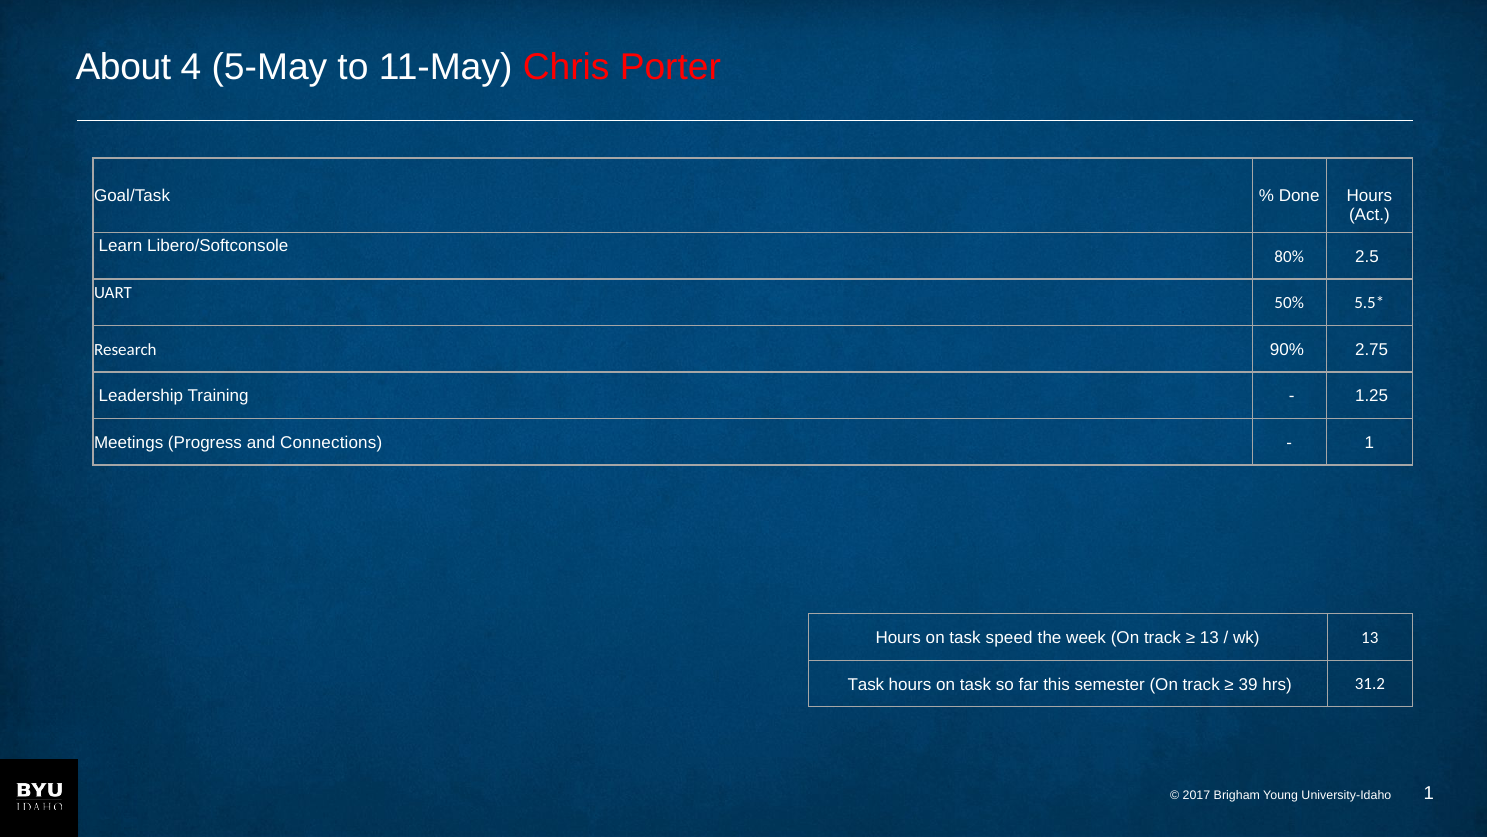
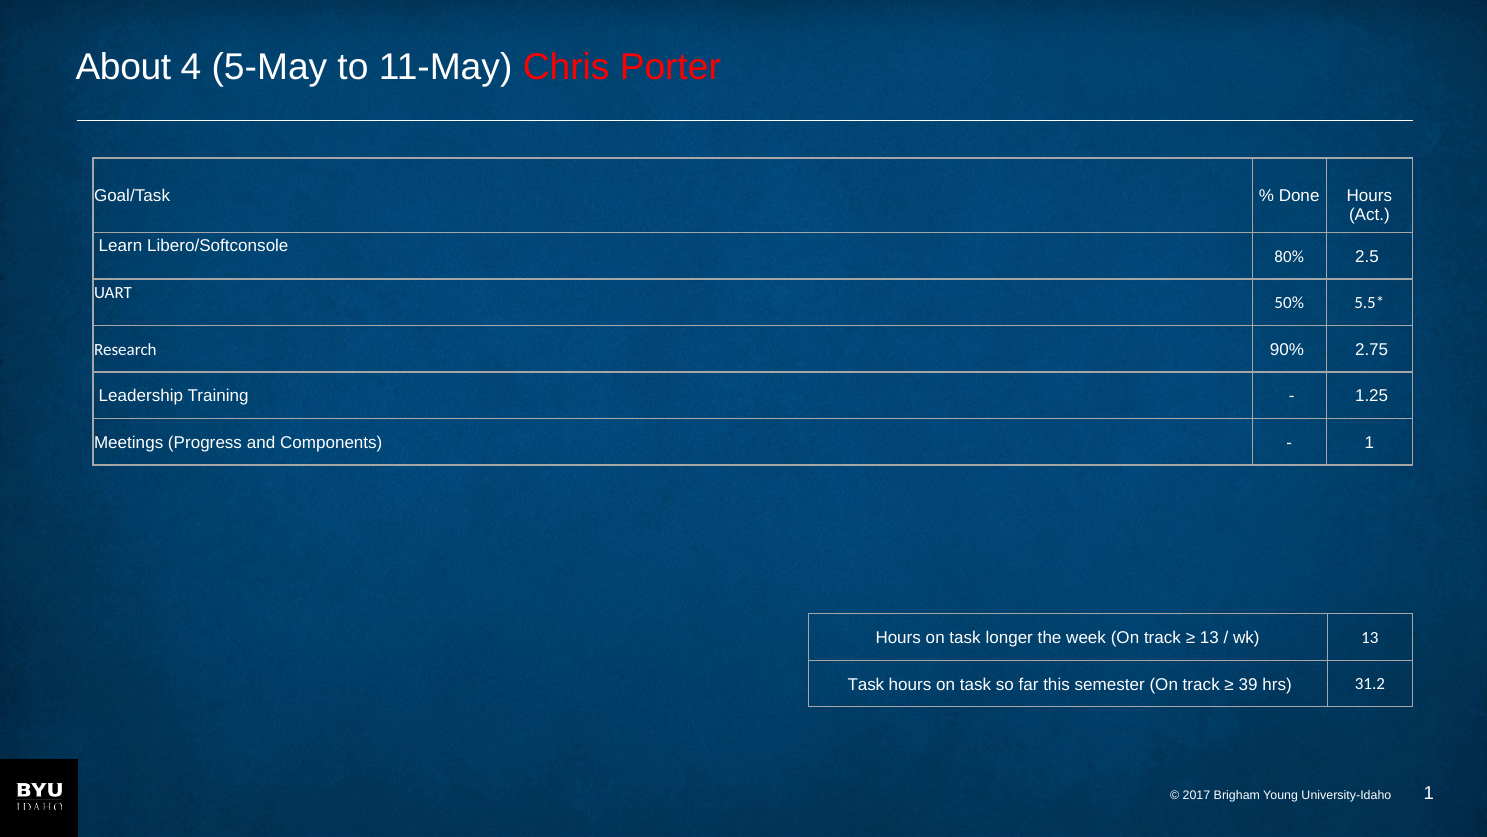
Connections: Connections -> Components
speed: speed -> longer
